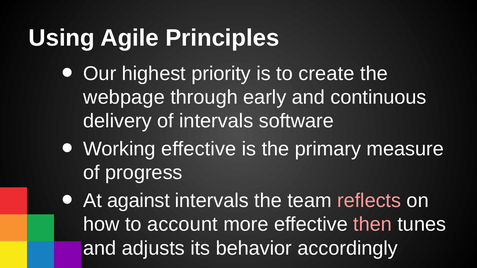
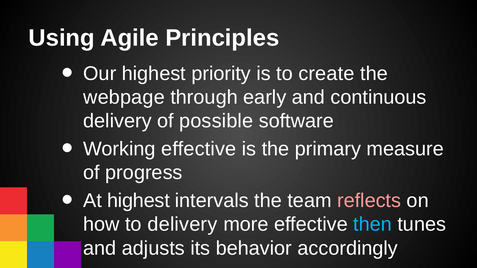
of intervals: intervals -> possible
At against: against -> highest
to account: account -> delivery
then colour: pink -> light blue
